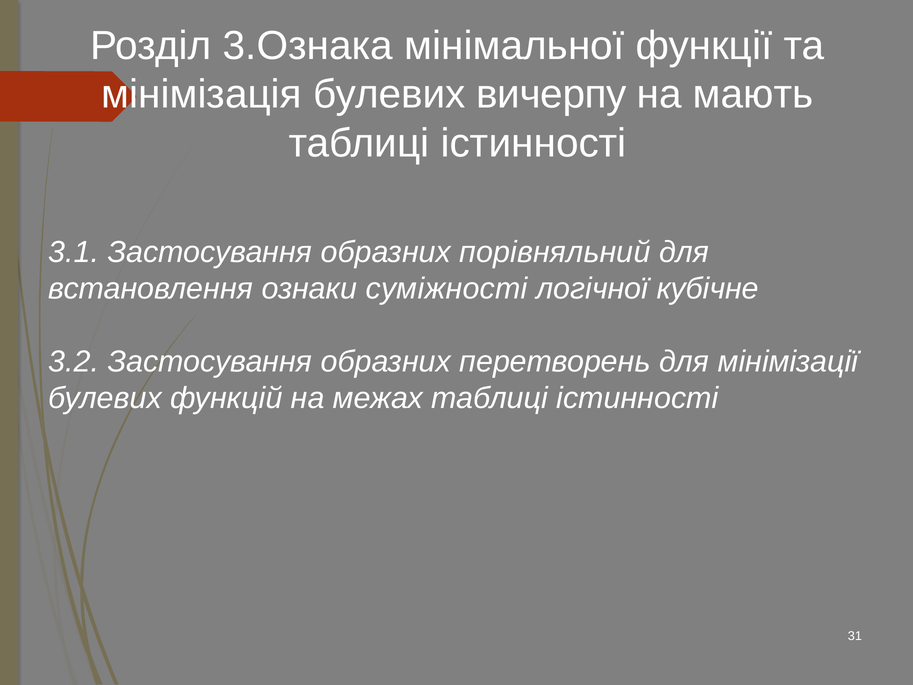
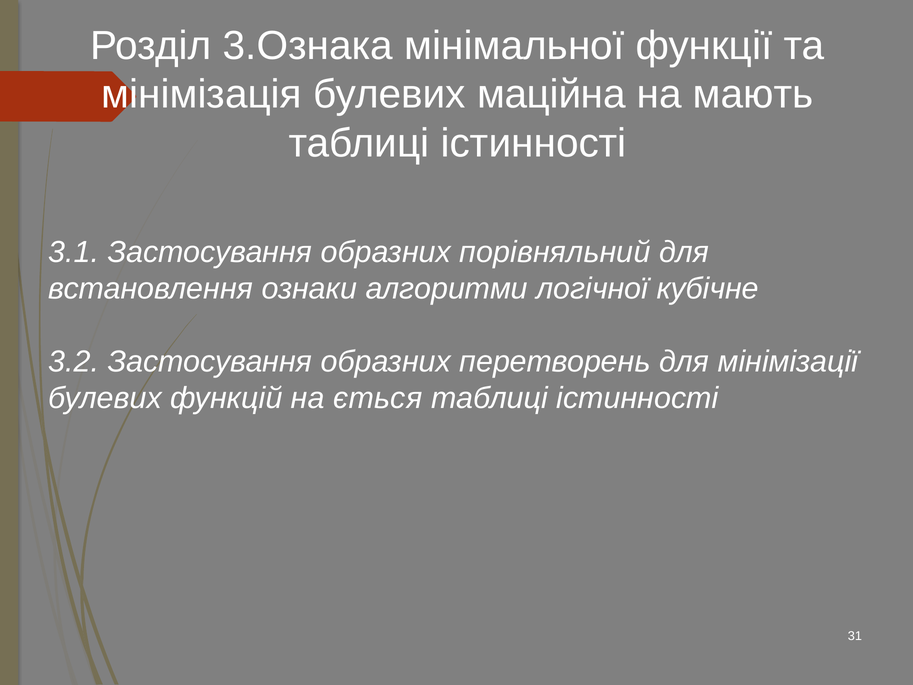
вичерпу: вичерпу -> маційна
суміжності: суміжності -> алгоритми
межах: межах -> ється
